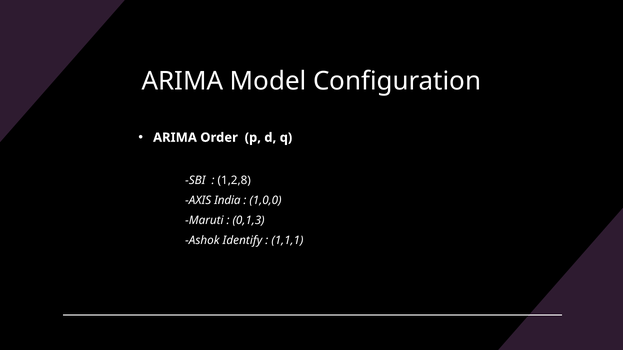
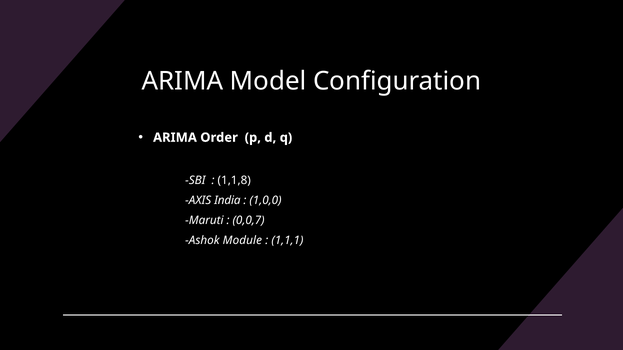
1,2,8: 1,2,8 -> 1,1,8
0,1,3: 0,1,3 -> 0,0,7
Identify: Identify -> Module
